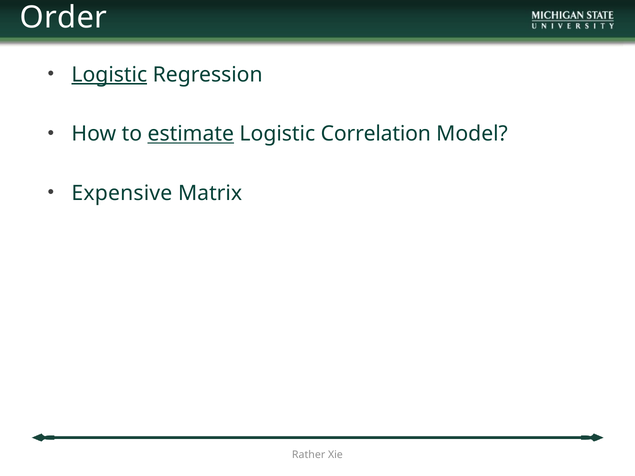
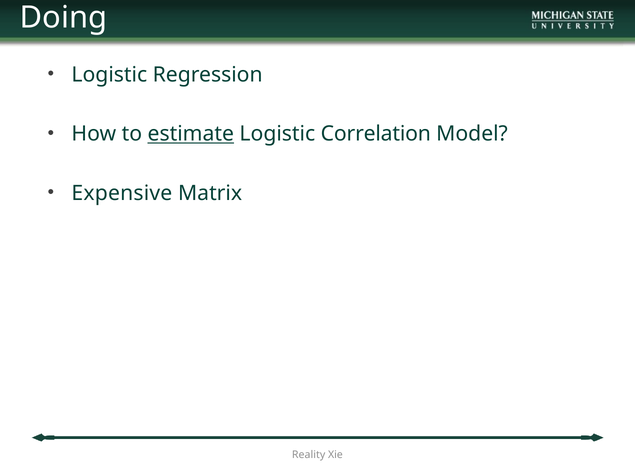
Order: Order -> Doing
Logistic at (109, 75) underline: present -> none
Rather: Rather -> Reality
